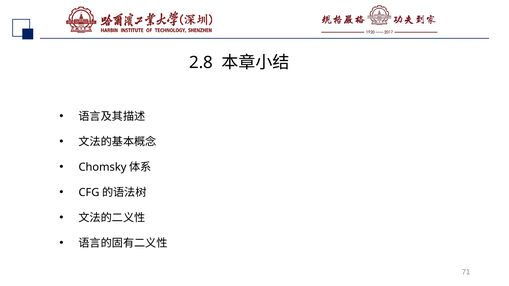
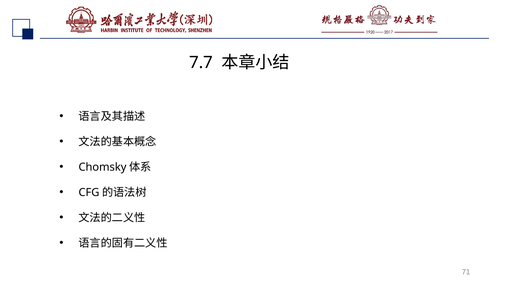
2.8: 2.8 -> 7.7
